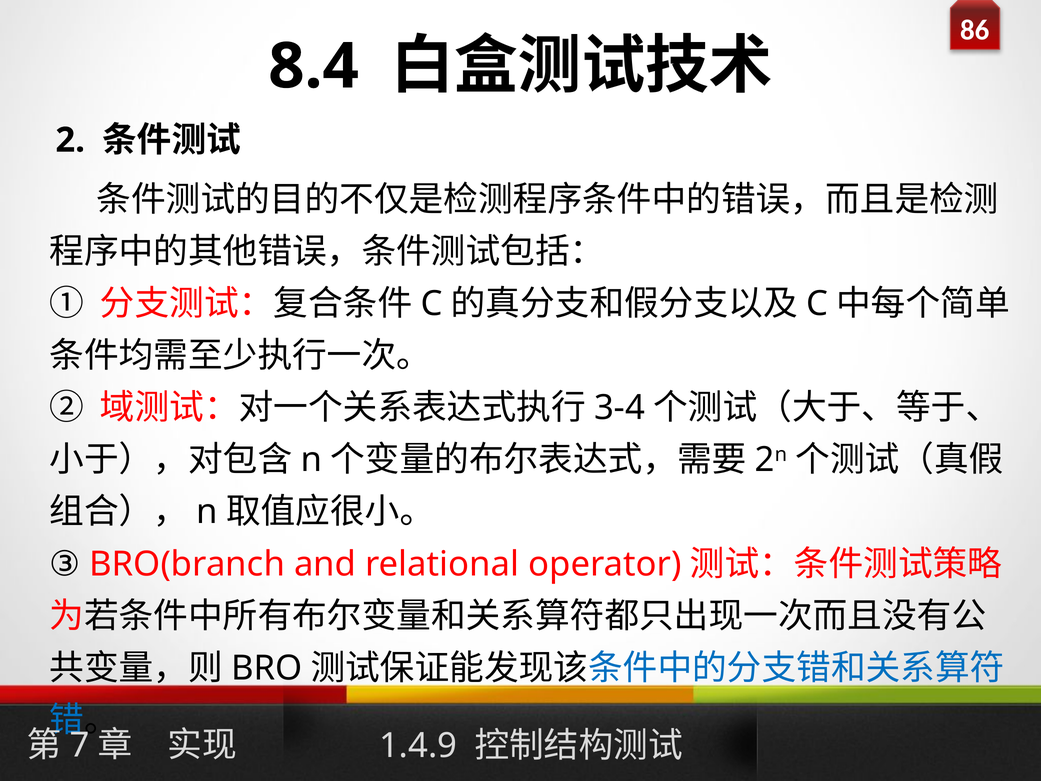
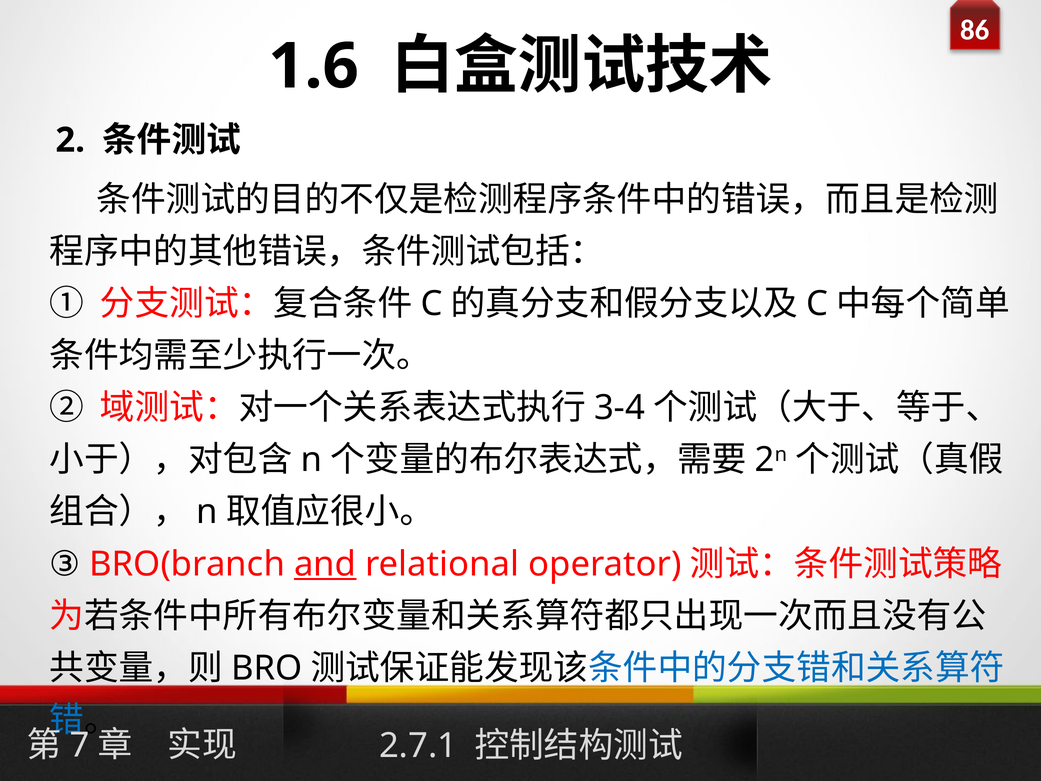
8.4: 8.4 -> 1.6
and underline: none -> present
1.4.9: 1.4.9 -> 2.7.1
